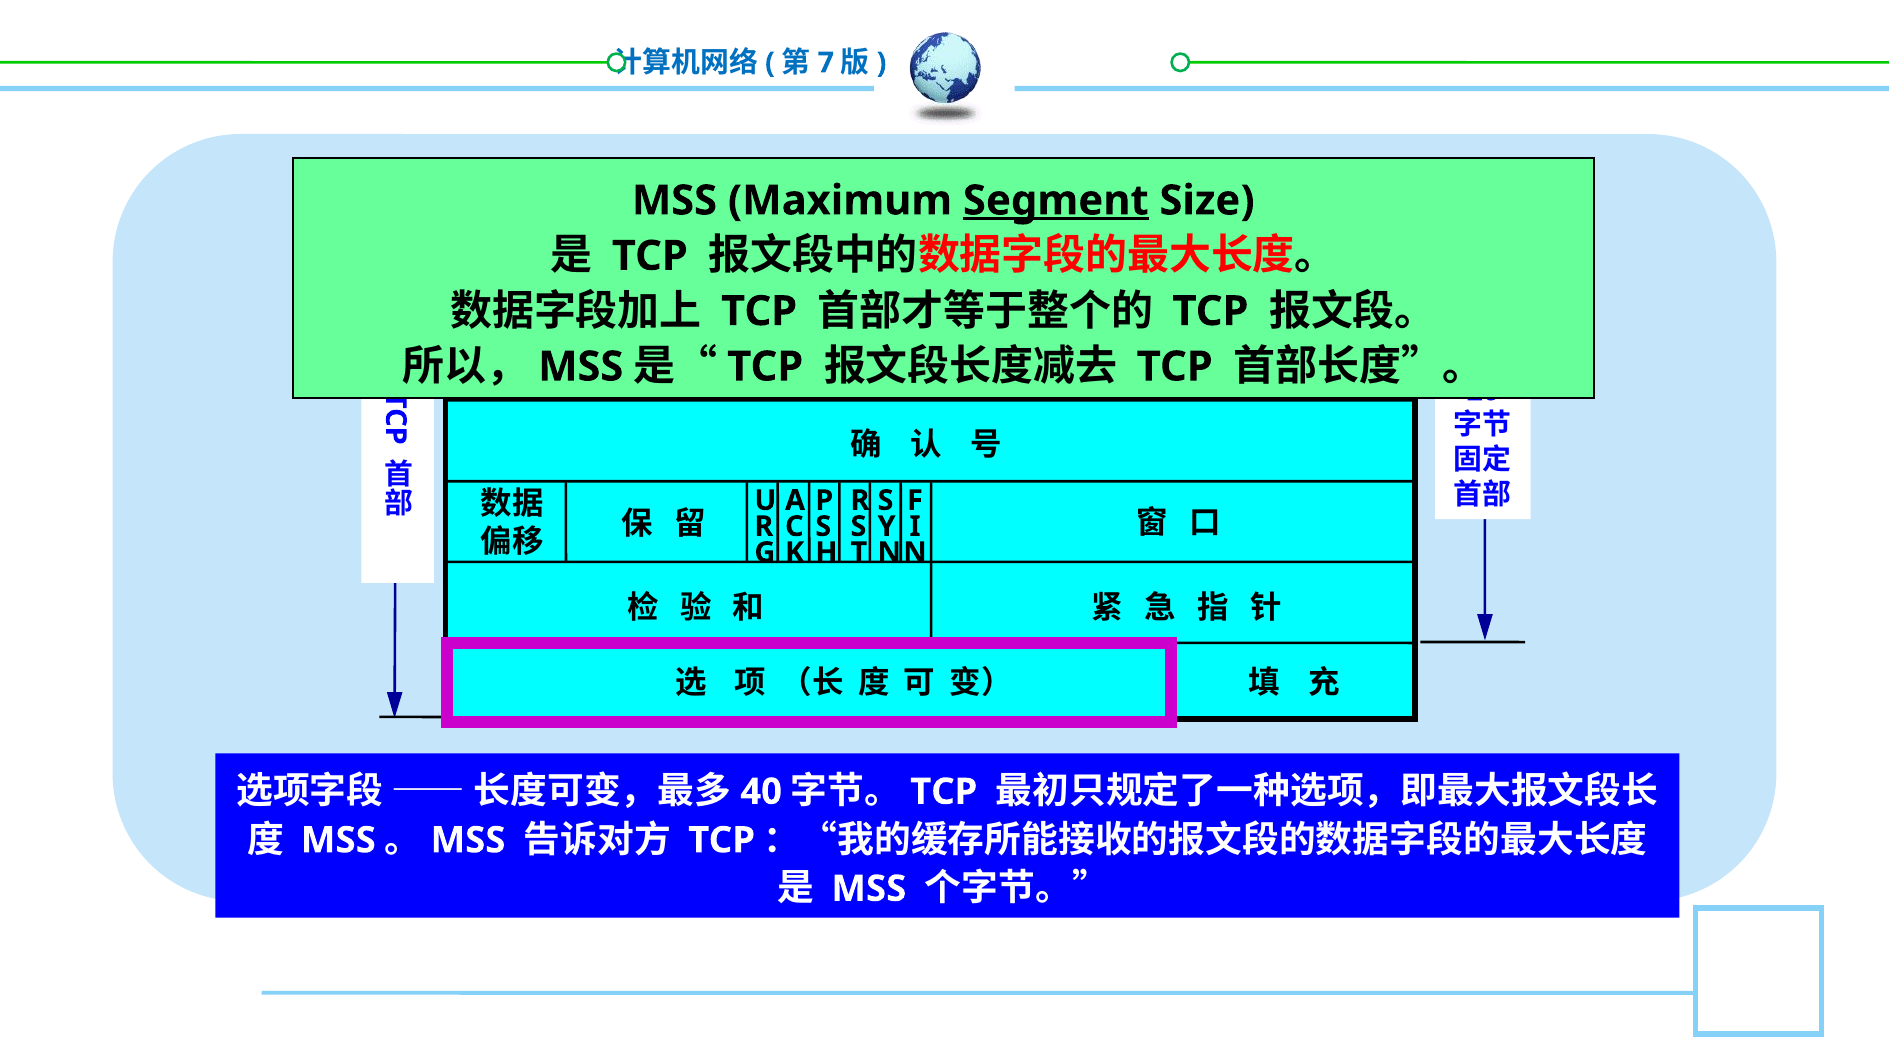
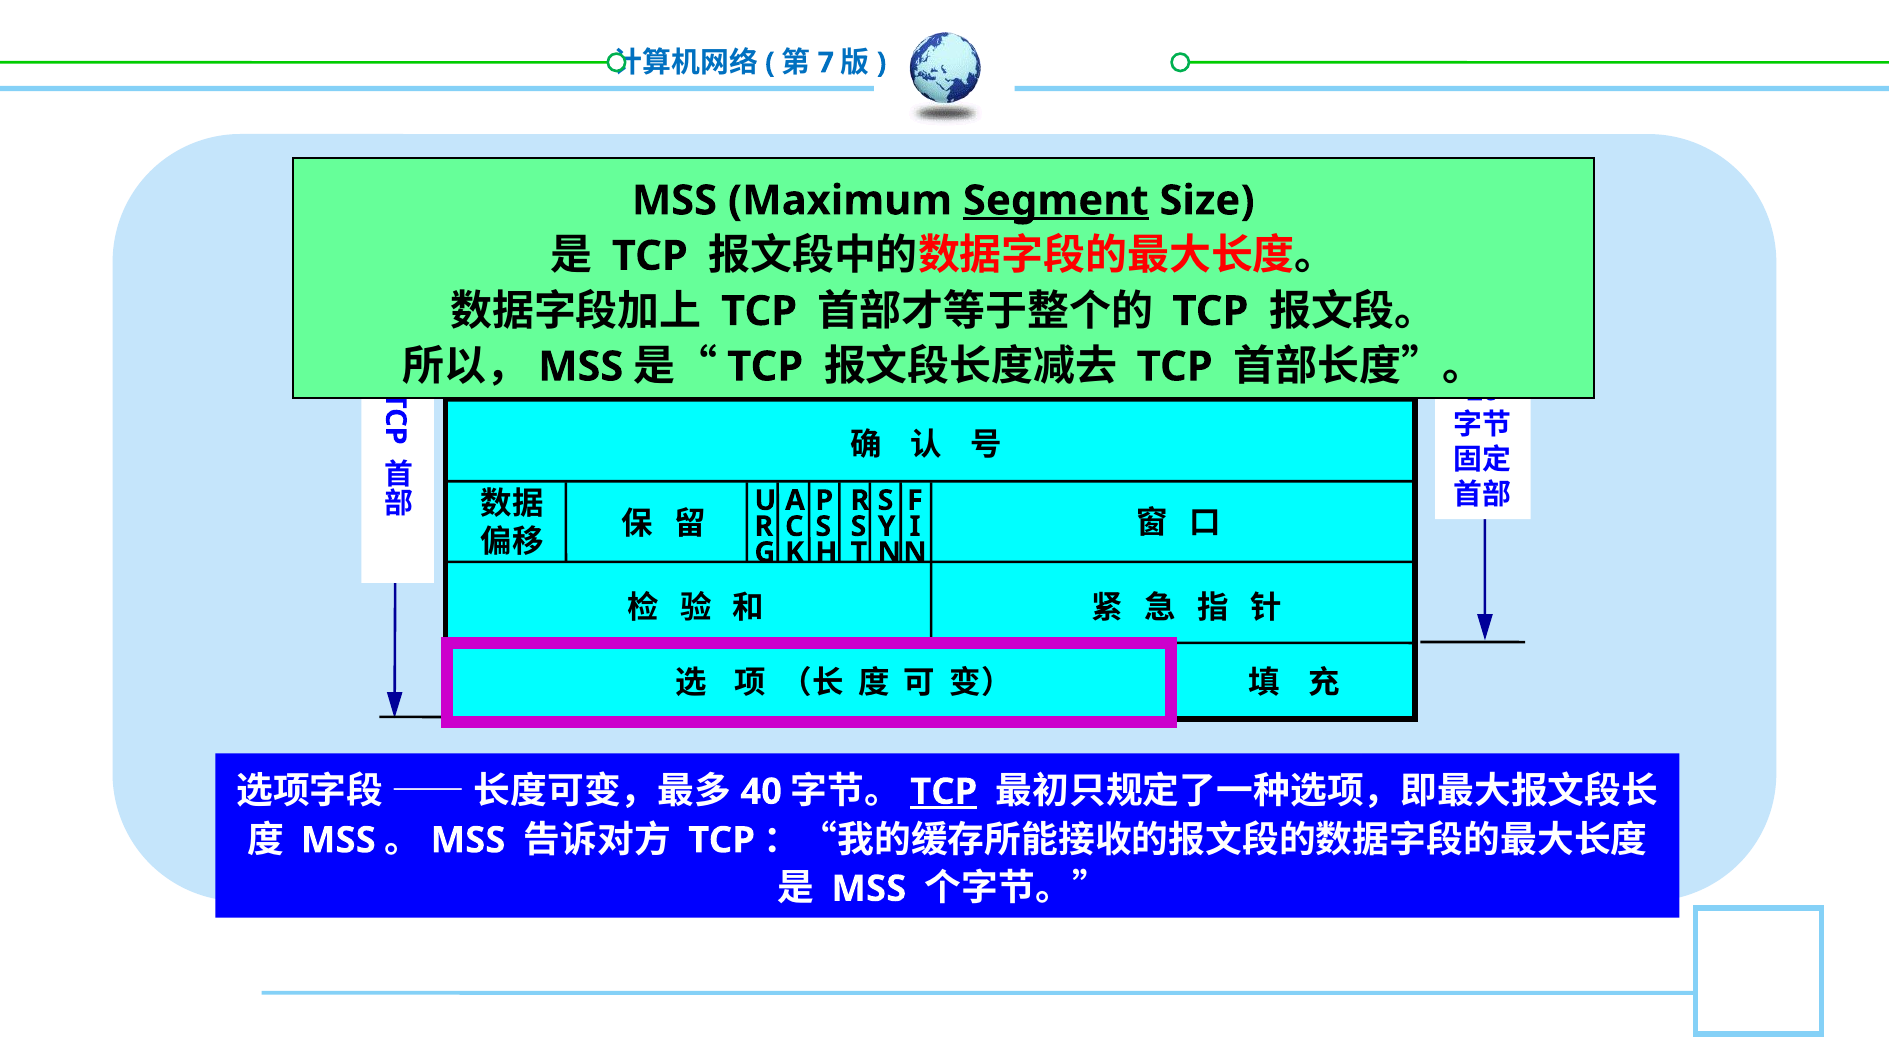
TCP at (944, 791) underline: none -> present
